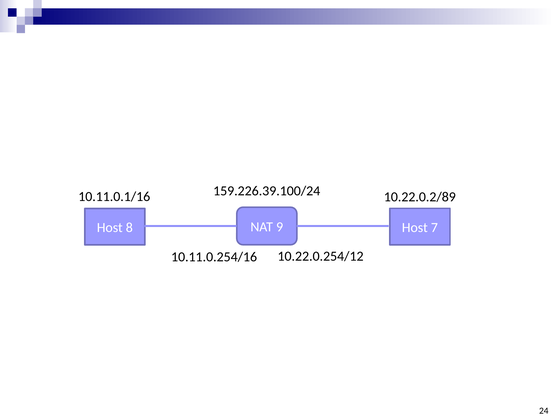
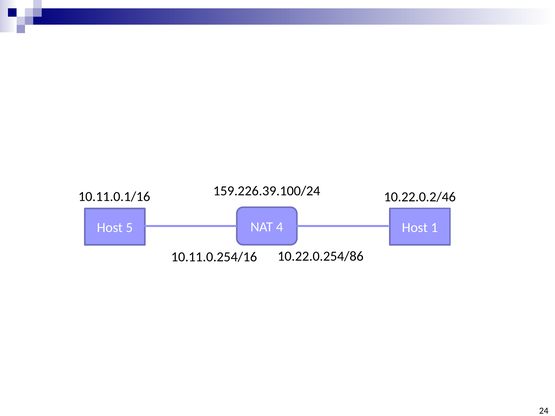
10.22.0.2/89: 10.22.0.2/89 -> 10.22.0.2/46
9: 9 -> 4
8: 8 -> 5
7: 7 -> 1
10.22.0.254/12: 10.22.0.254/12 -> 10.22.0.254/86
